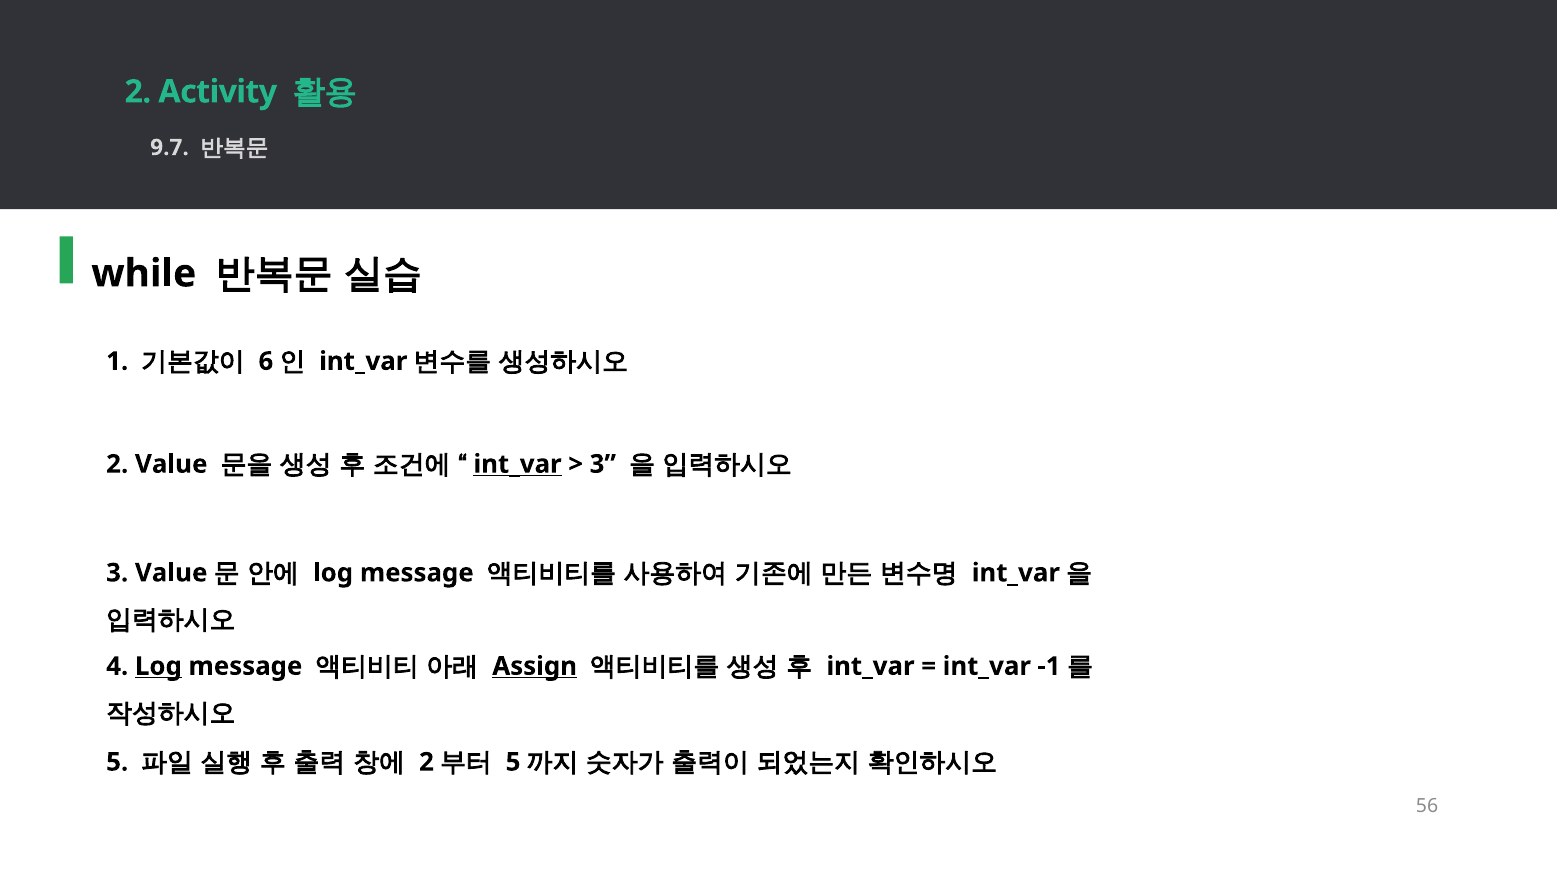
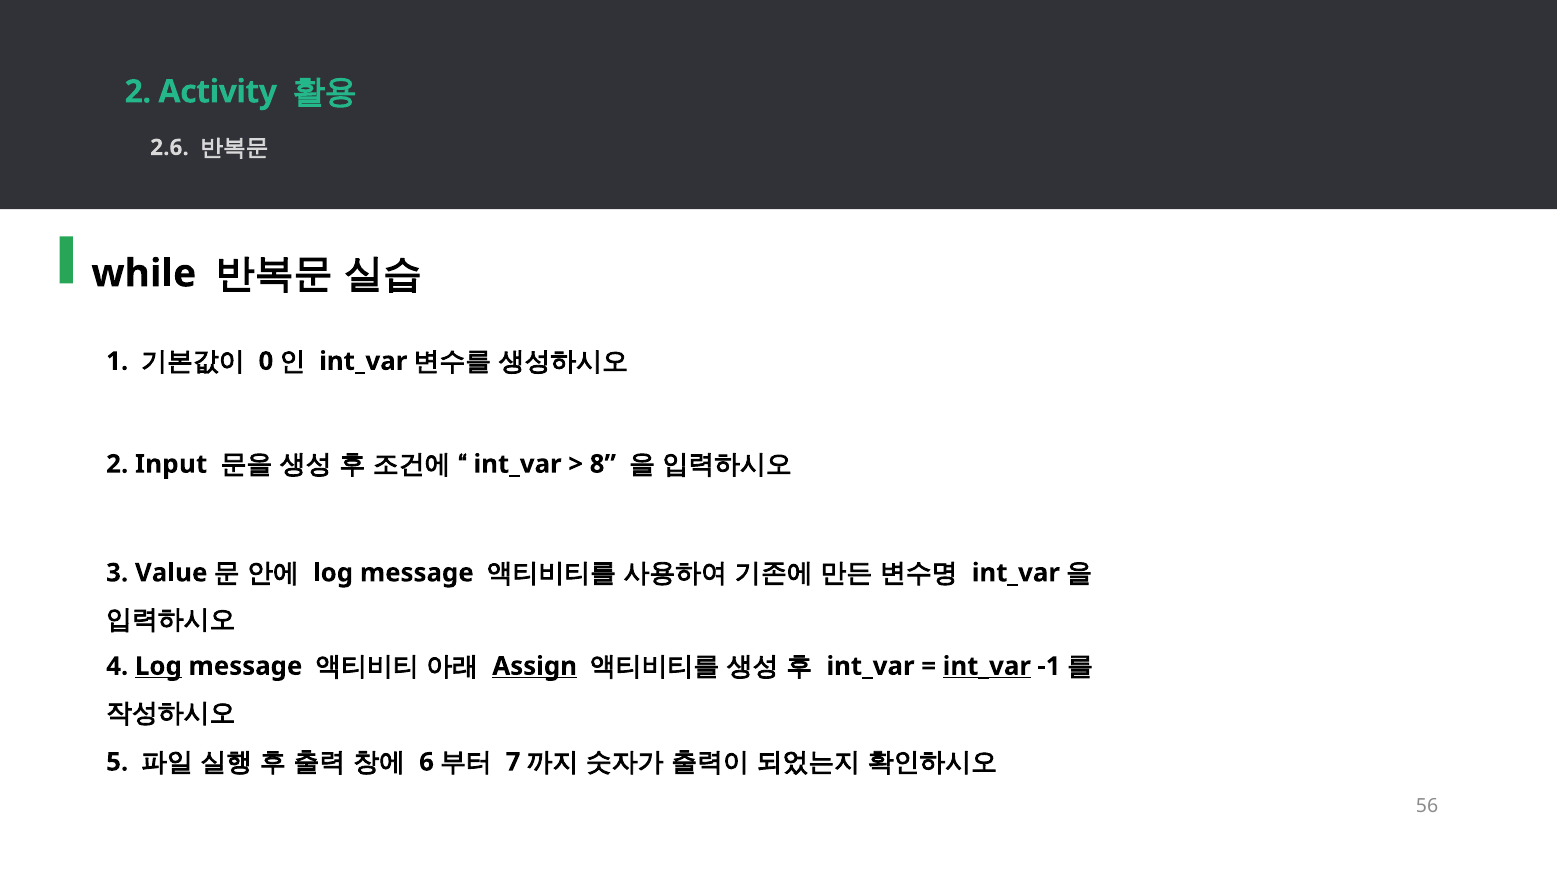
9.7: 9.7 -> 2.6
6: 6 -> 0
2 Value: Value -> Input
int_var at (518, 464) underline: present -> none
3 at (603, 464): 3 -> 8
int_var at (987, 666) underline: none -> present
2 at (427, 762): 2 -> 6
5 at (513, 762): 5 -> 7
